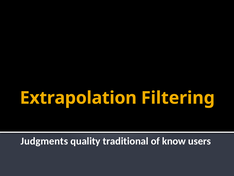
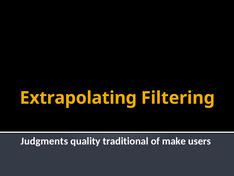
Extrapolation: Extrapolation -> Extrapolating
know: know -> make
